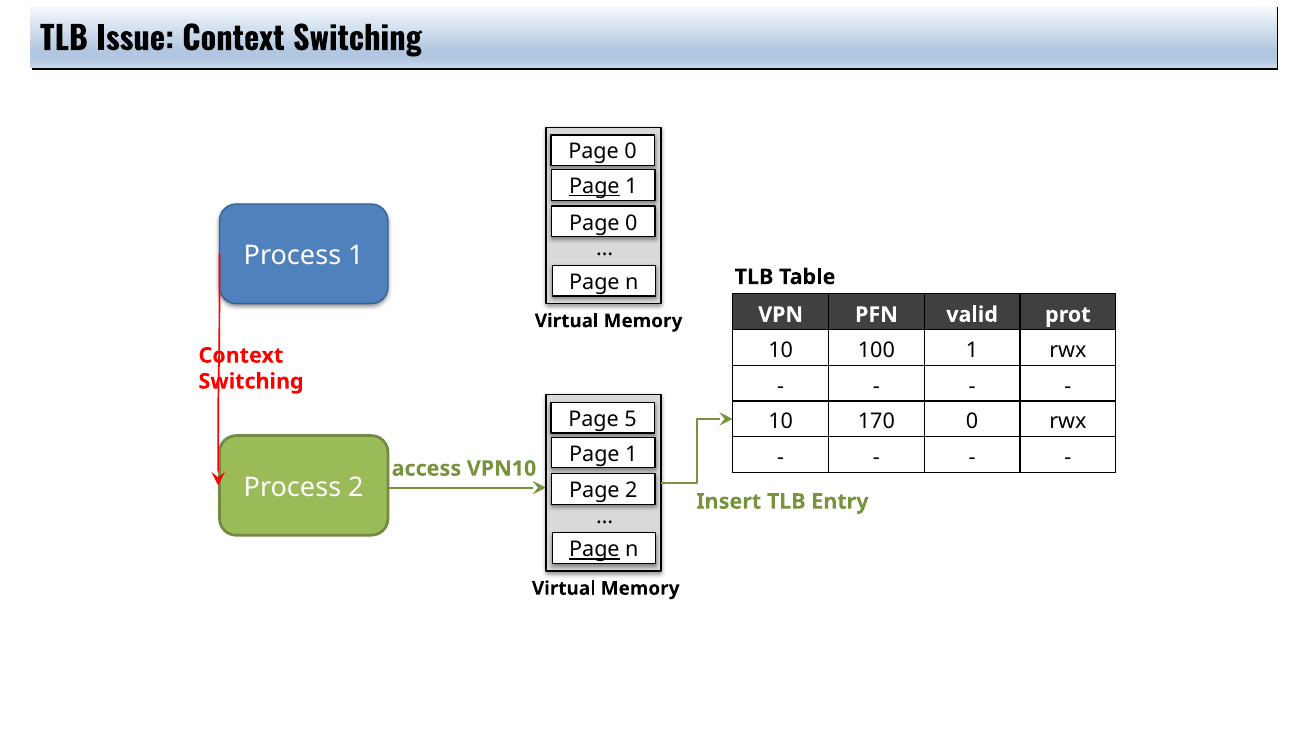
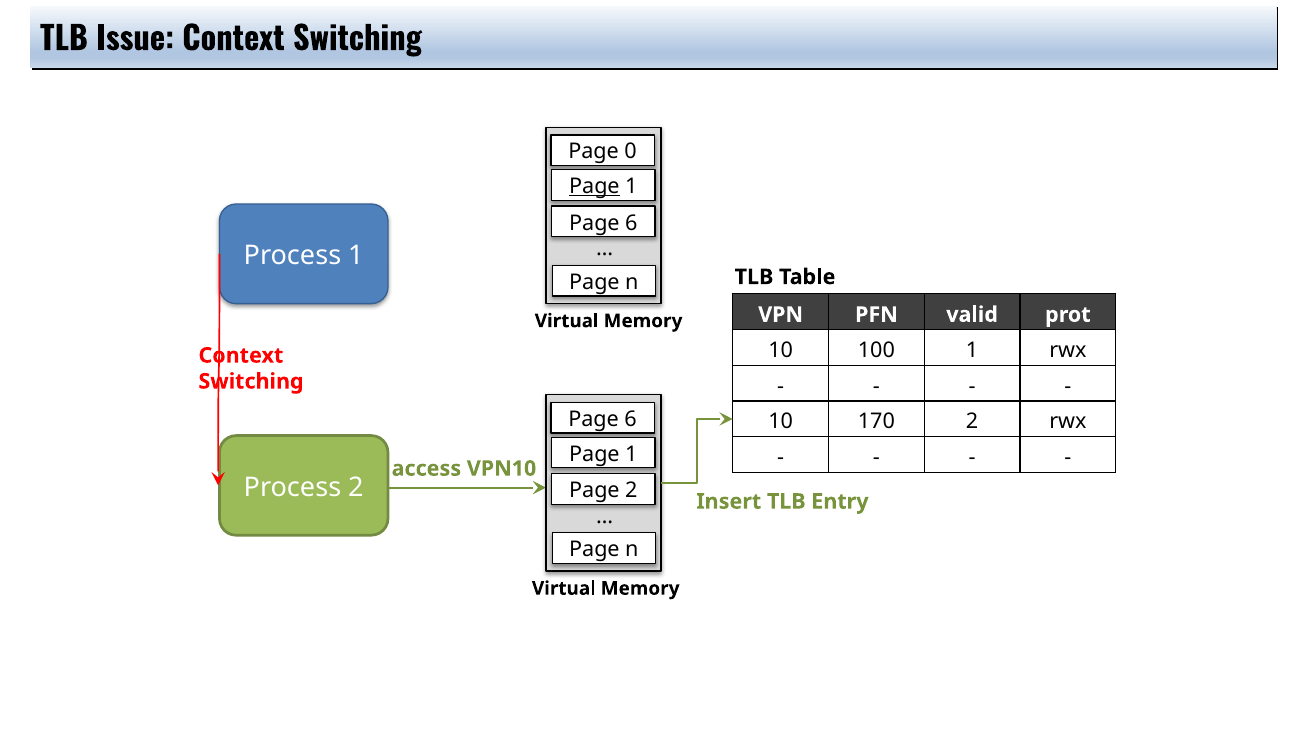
0 at (631, 223): 0 -> 6
5 at (631, 419): 5 -> 6
170 0: 0 -> 2
Page at (594, 549) underline: present -> none
